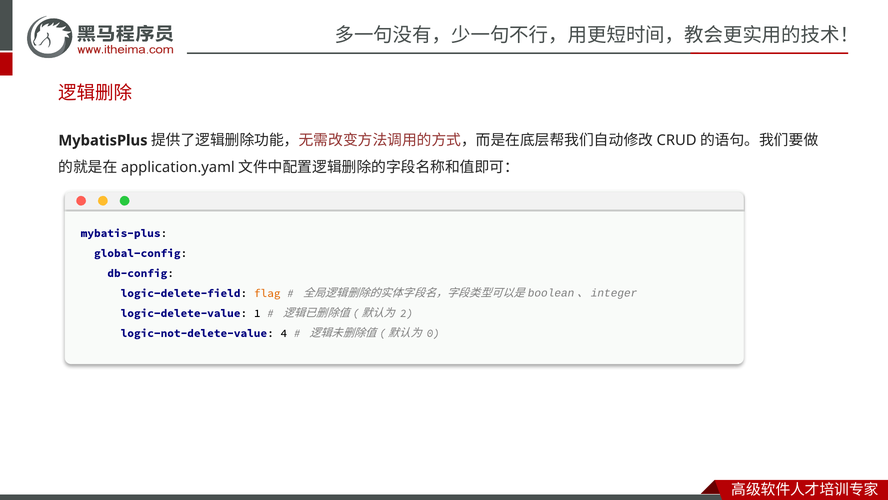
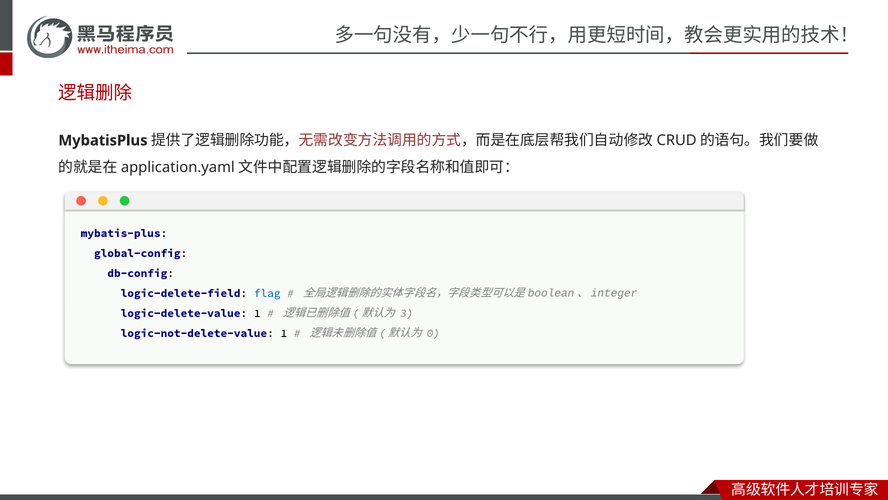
flag colour: orange -> blue
2: 2 -> 3
logic-not-delete-value 4: 4 -> 1
